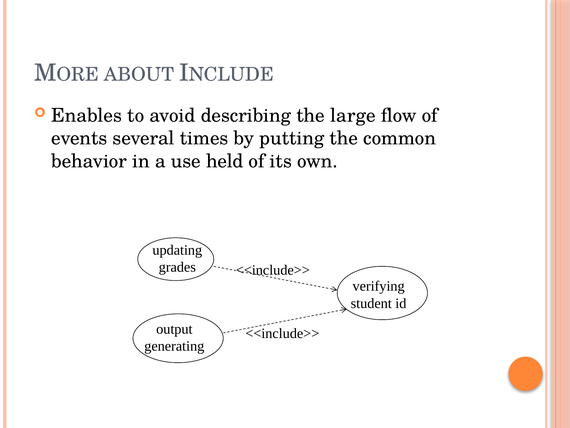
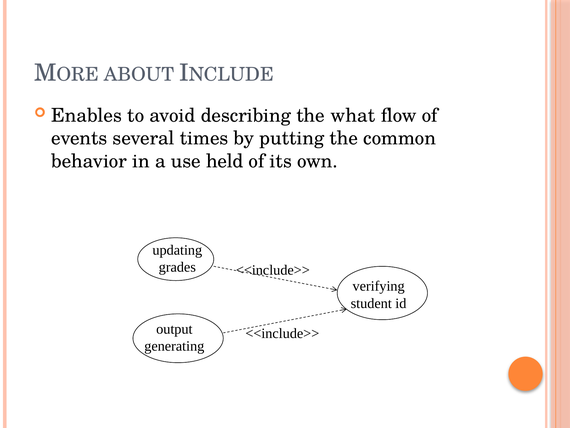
large: large -> what
